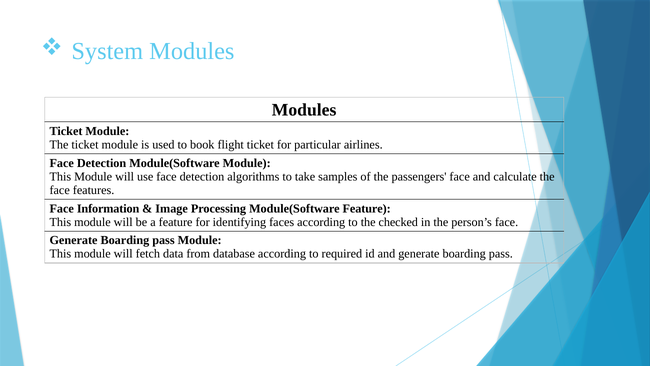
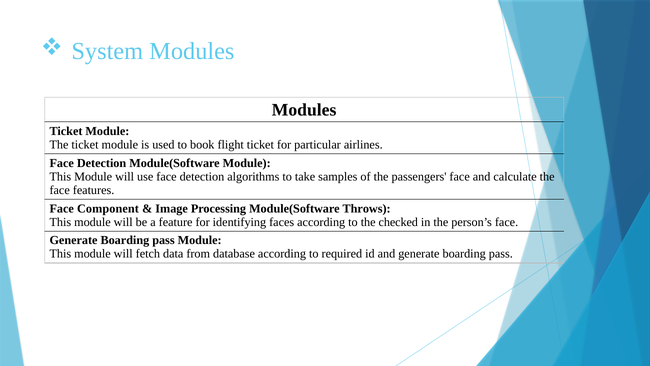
Information: Information -> Component
Module(Software Feature: Feature -> Throws
